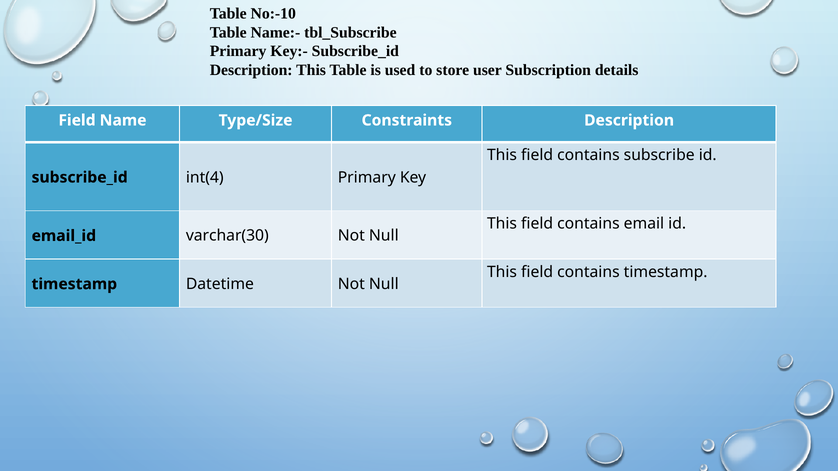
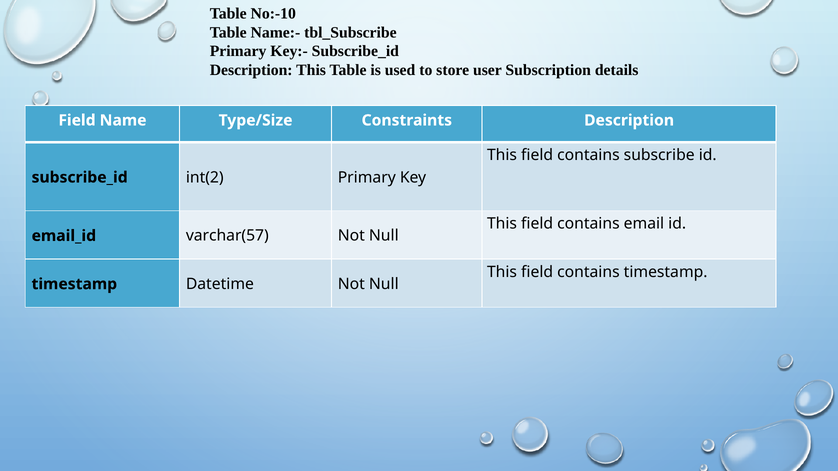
int(4: int(4 -> int(2
varchar(30: varchar(30 -> varchar(57
